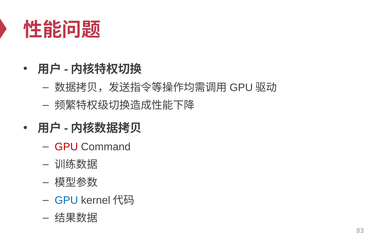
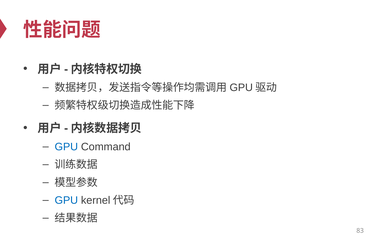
GPU at (66, 147) colour: red -> blue
